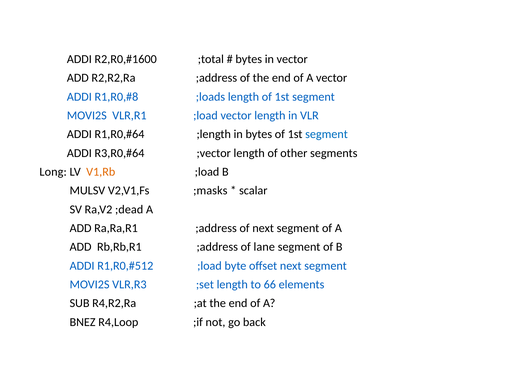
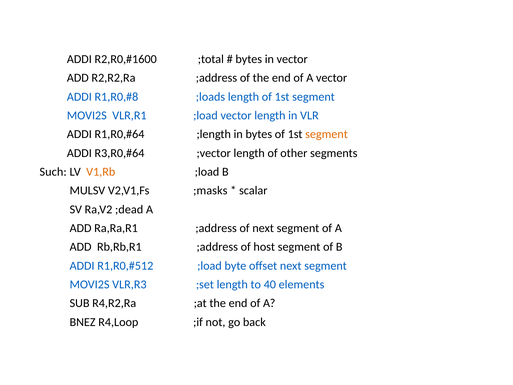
segment at (327, 134) colour: blue -> orange
Long: Long -> Such
lane: lane -> host
66: 66 -> 40
